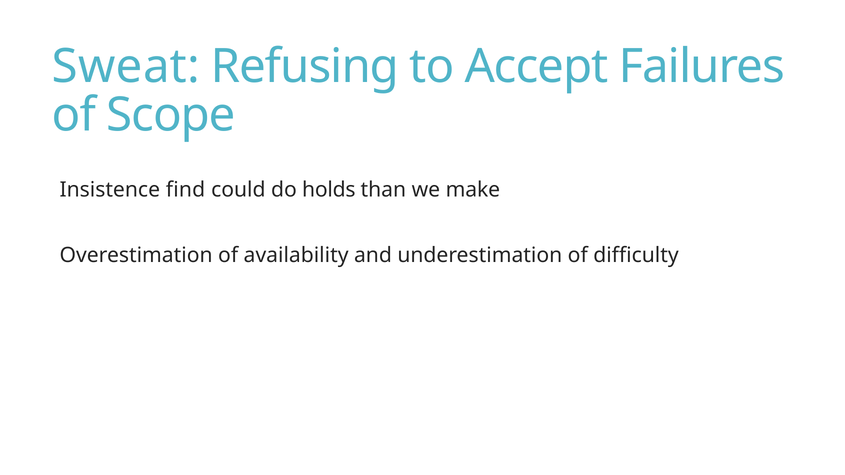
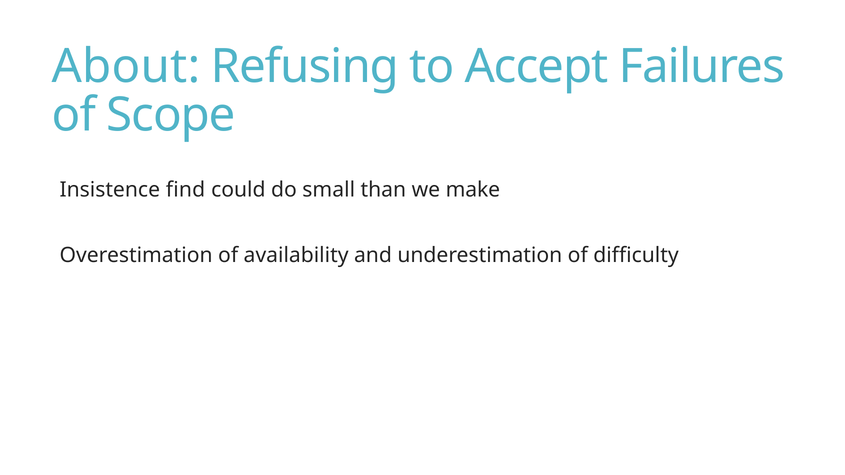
Sweat: Sweat -> About
holds: holds -> small
